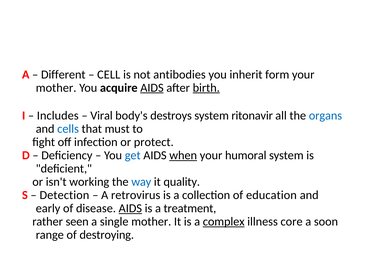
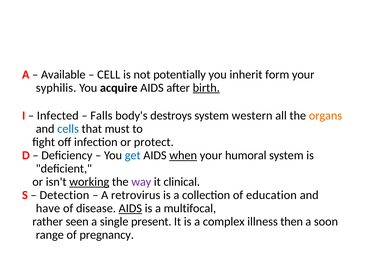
Different: Different -> Available
antibodies: antibodies -> potentially
mother at (56, 87): mother -> syphilis
AIDS at (152, 87) underline: present -> none
Includes: Includes -> Infected
Viral: Viral -> Falls
ritonavir: ritonavir -> western
organs colour: blue -> orange
working underline: none -> present
way colour: blue -> purple
quality: quality -> clinical
early: early -> have
treatment: treatment -> multifocal
single mother: mother -> present
complex underline: present -> none
core: core -> then
destroying: destroying -> pregnancy
